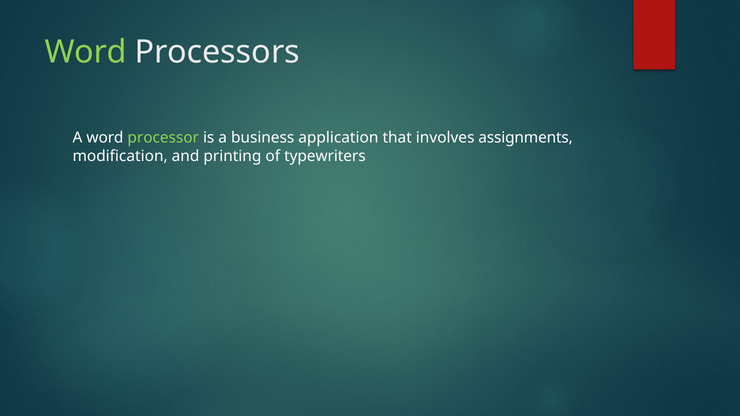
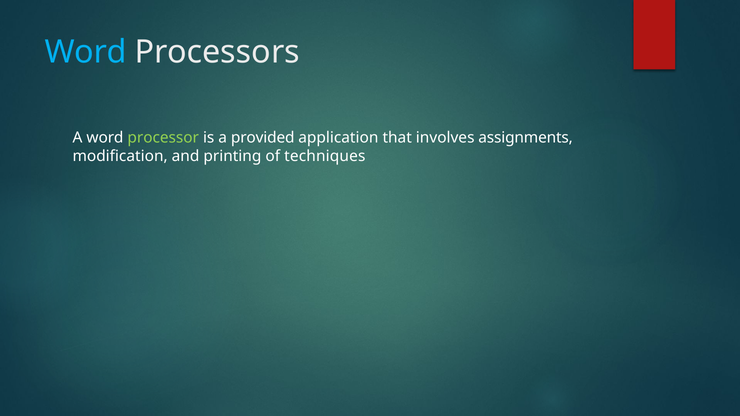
Word at (86, 52) colour: light green -> light blue
business: business -> provided
typewriters: typewriters -> techniques
